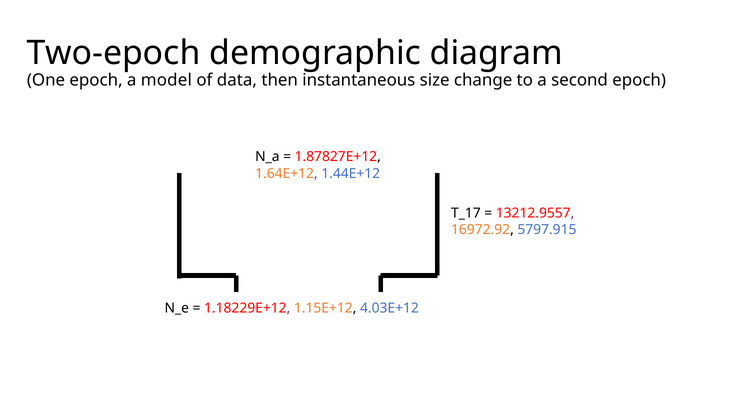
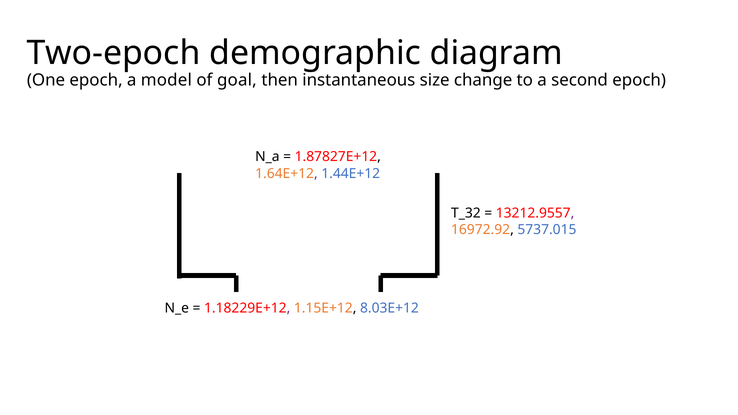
data: data -> goal
T_17: T_17 -> T_32
5797.915: 5797.915 -> 5737.015
4.03E+12: 4.03E+12 -> 8.03E+12
